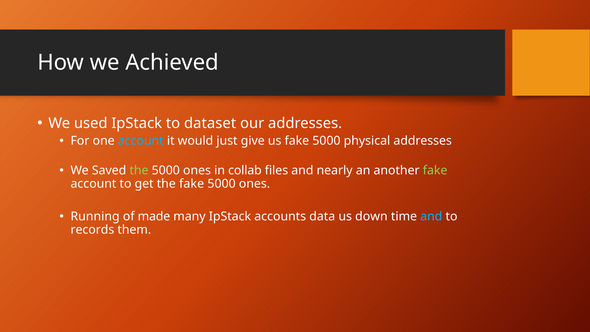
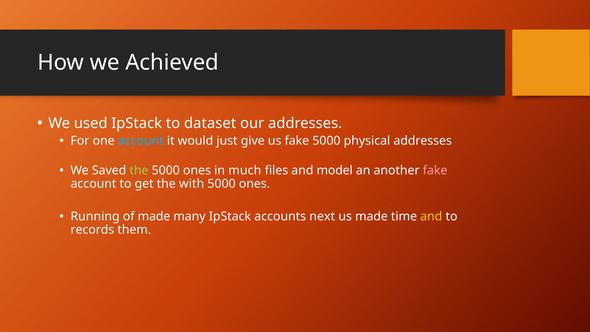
collab: collab -> much
nearly: nearly -> model
fake at (435, 170) colour: light green -> pink
the fake: fake -> with
data: data -> next
us down: down -> made
and at (431, 216) colour: light blue -> yellow
